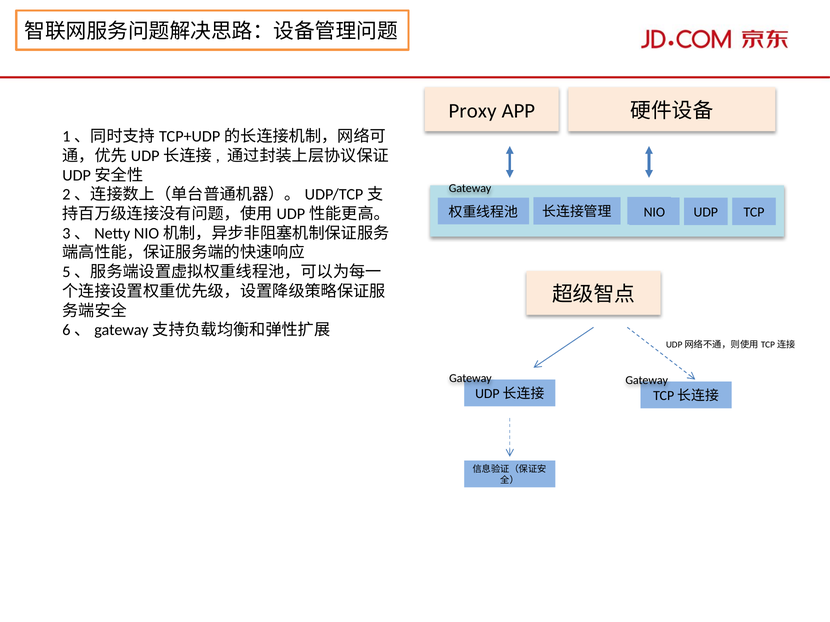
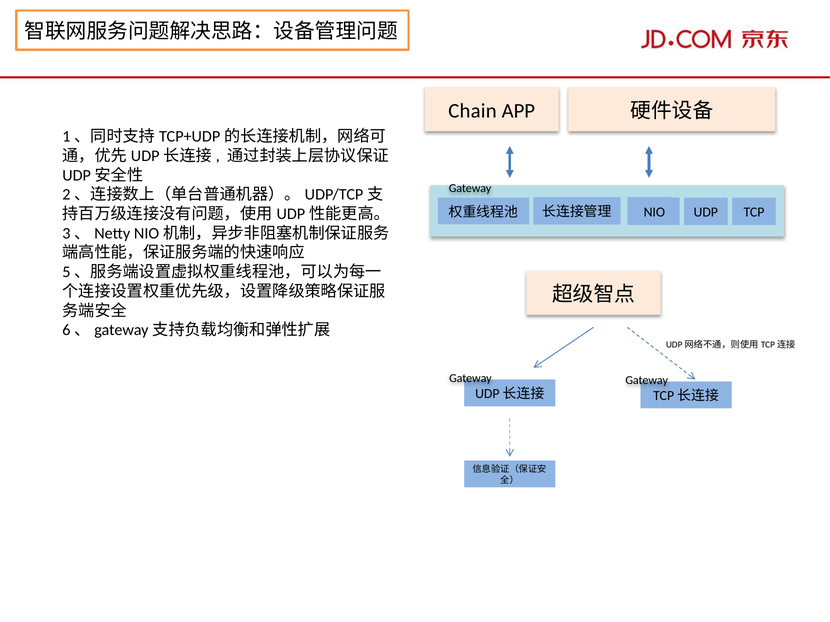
Proxy: Proxy -> Chain
